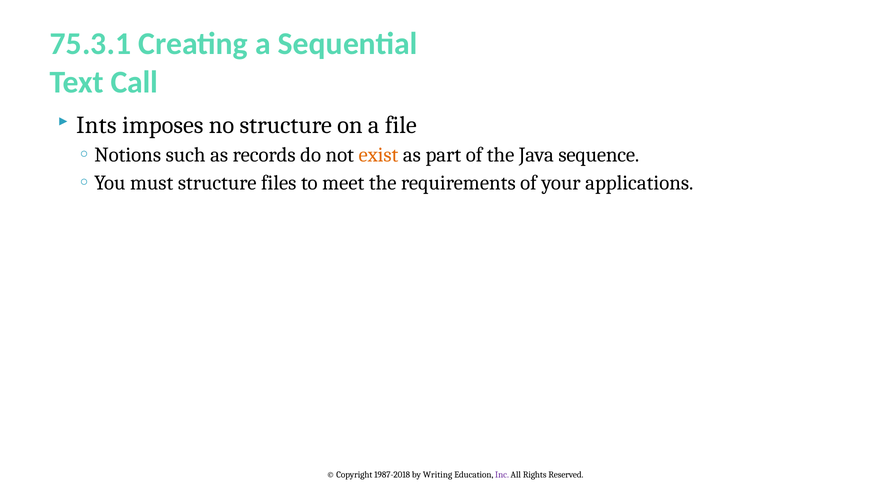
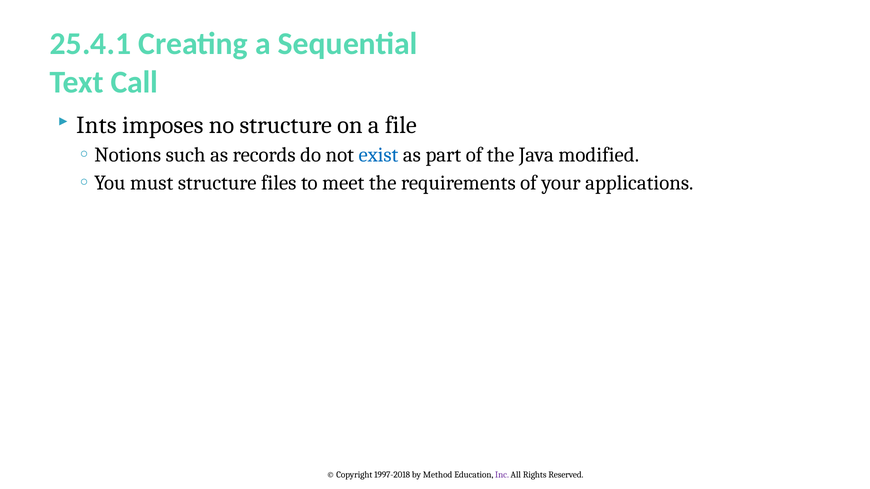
75.3.1: 75.3.1 -> 25.4.1
exist colour: orange -> blue
sequence: sequence -> modified
1987-2018: 1987-2018 -> 1997-2018
Writing: Writing -> Method
